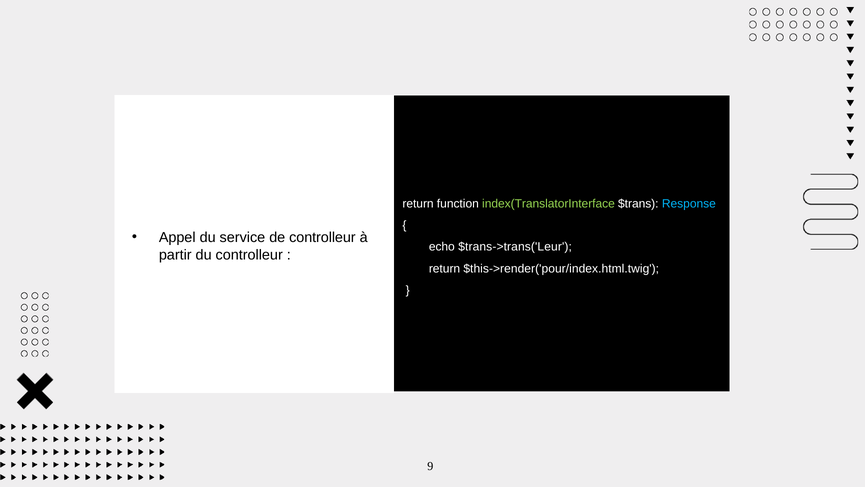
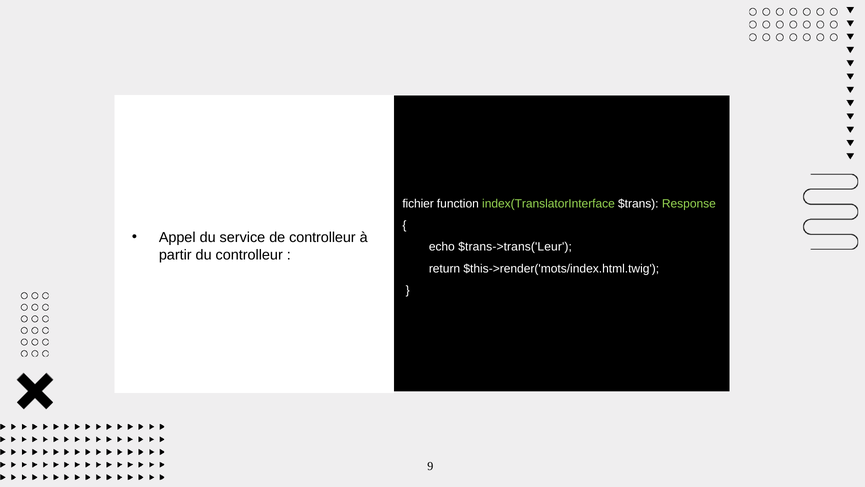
return at (418, 203): return -> fichier
Response colour: light blue -> light green
$this->render('pour/index.html.twig: $this->render('pour/index.html.twig -> $this->render('mots/index.html.twig
